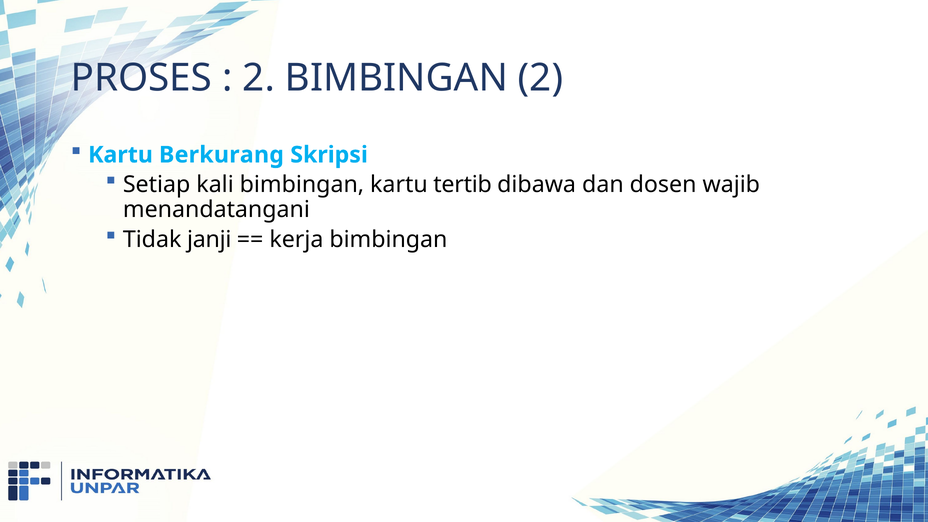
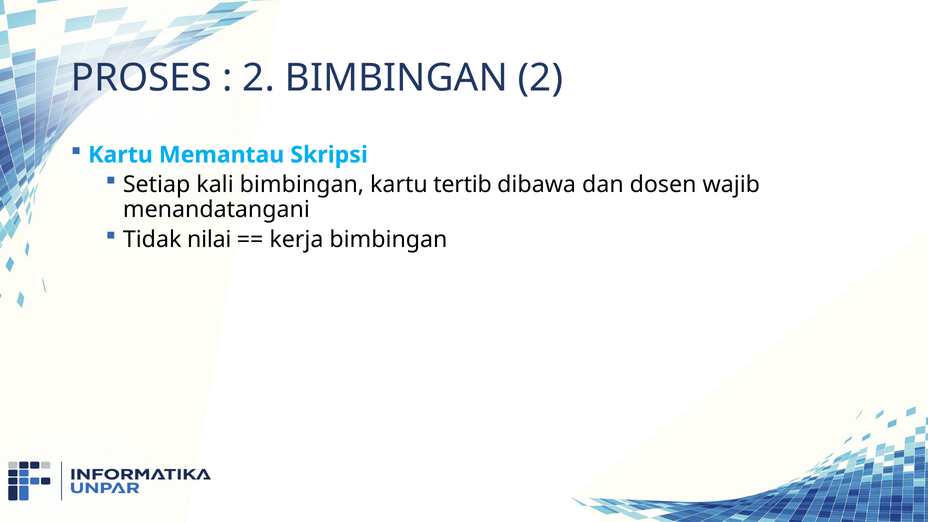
Berkurang: Berkurang -> Memantau
janji: janji -> nilai
